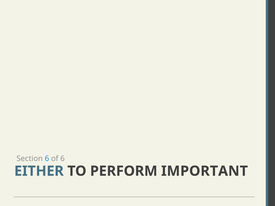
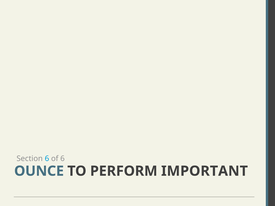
EITHER: EITHER -> OUNCE
